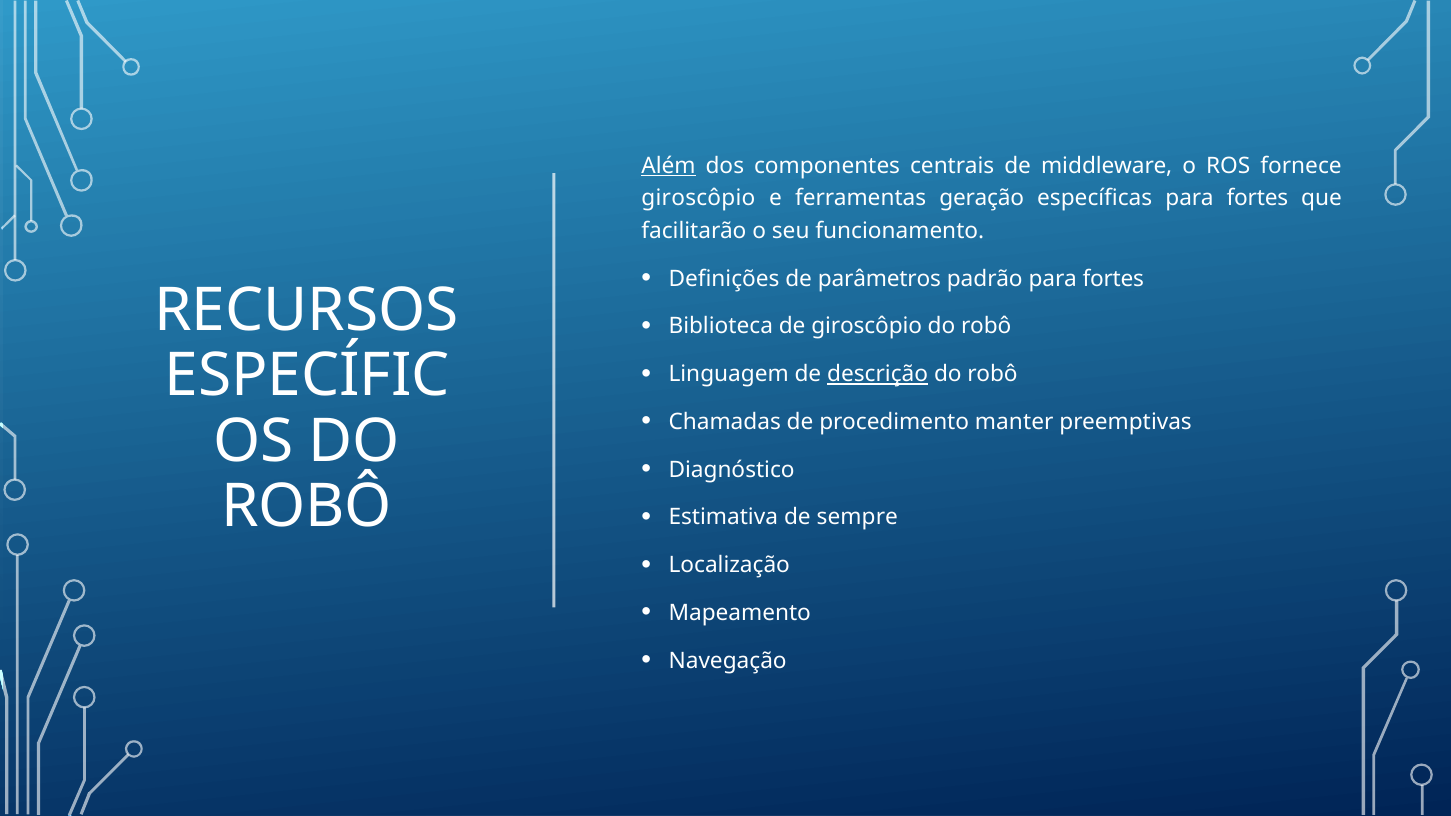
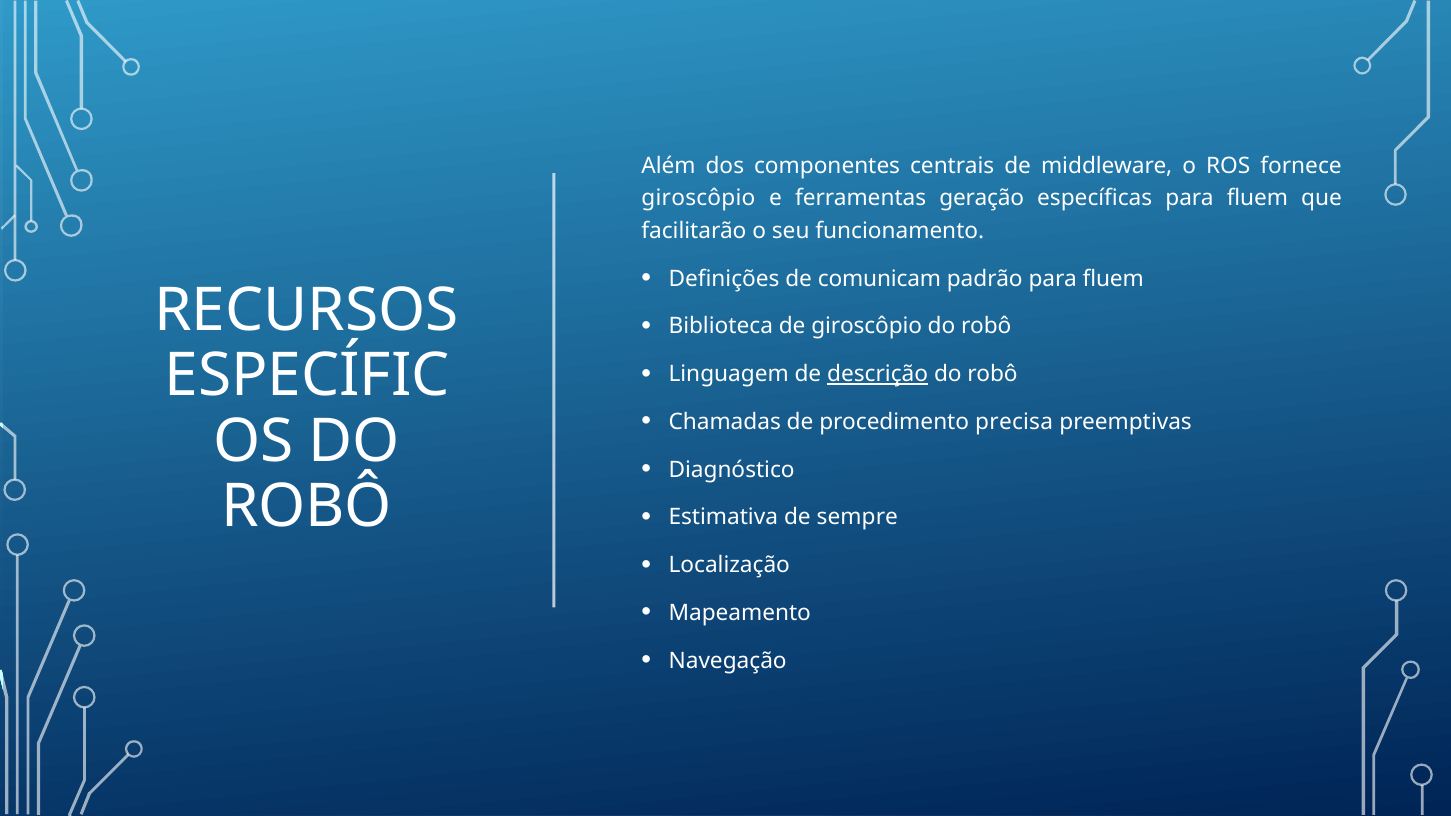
Além underline: present -> none
específicas para fortes: fortes -> fluem
parâmetros: parâmetros -> comunicam
padrão para fortes: fortes -> fluem
manter: manter -> precisa
